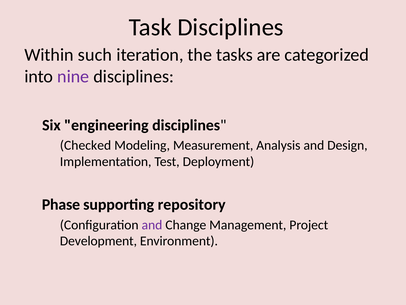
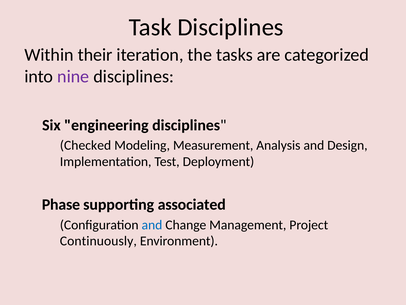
such: such -> their
repository: repository -> associated
and at (152, 225) colour: purple -> blue
Development: Development -> Continuously
